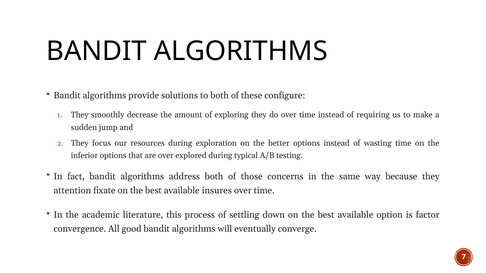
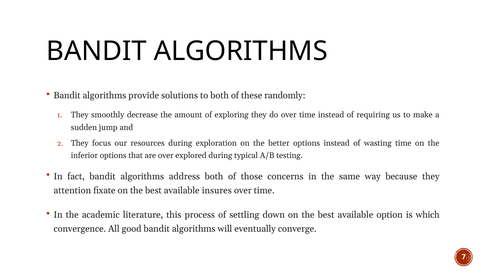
configure: configure -> randomly
factor: factor -> which
